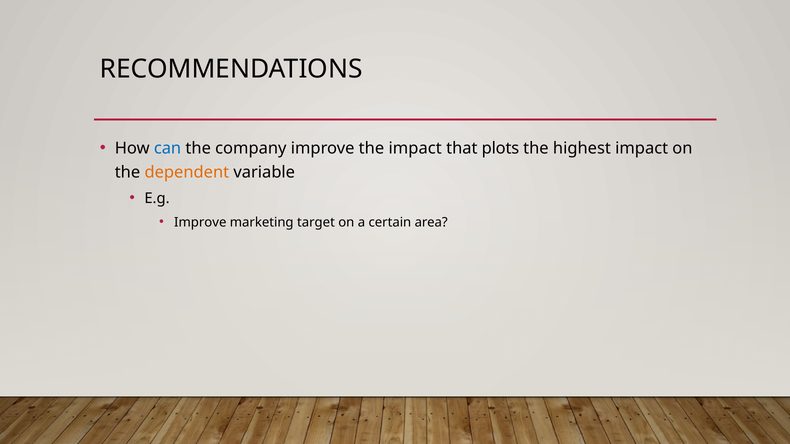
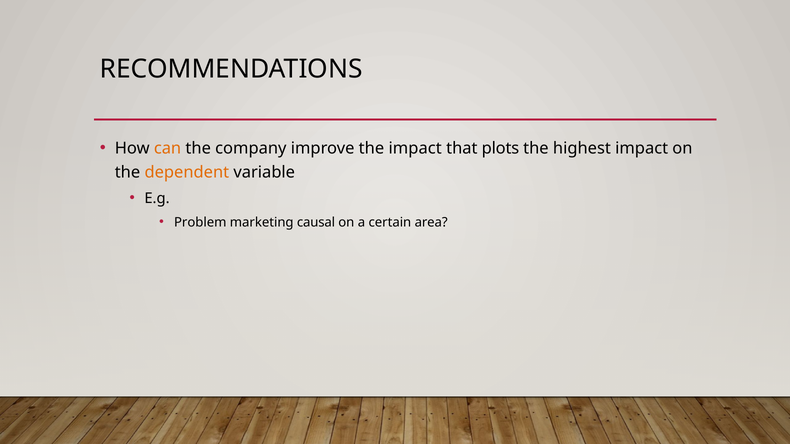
can colour: blue -> orange
Improve at (200, 222): Improve -> Problem
target: target -> causal
